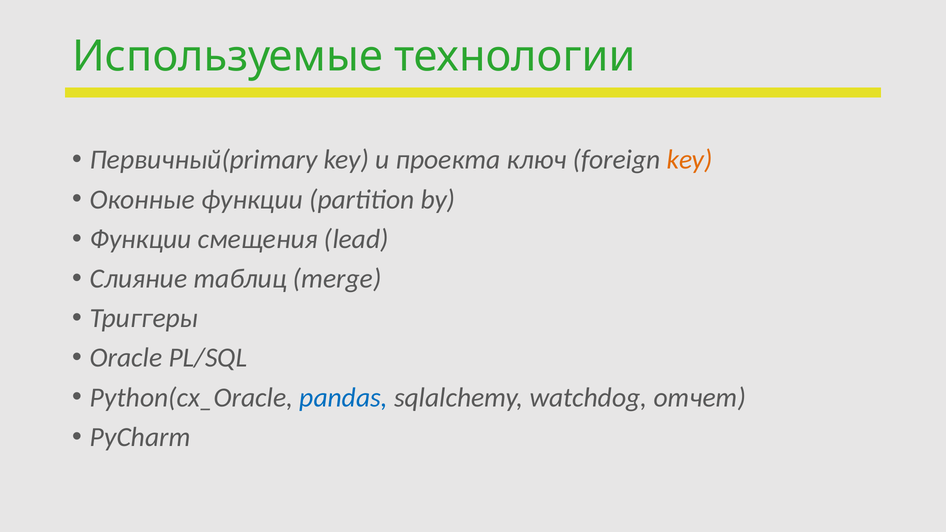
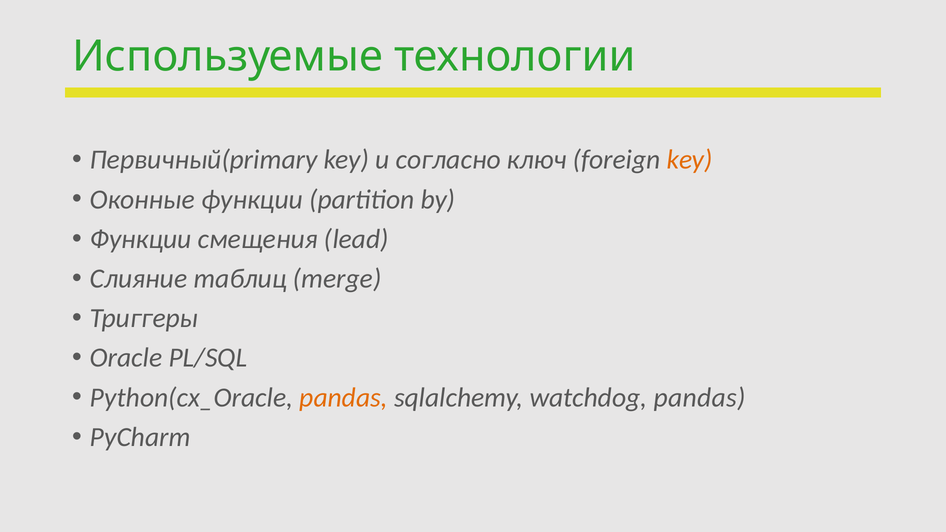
проекта: проекта -> согласно
pandas at (344, 398) colour: blue -> orange
watchdog отчет: отчет -> pandas
